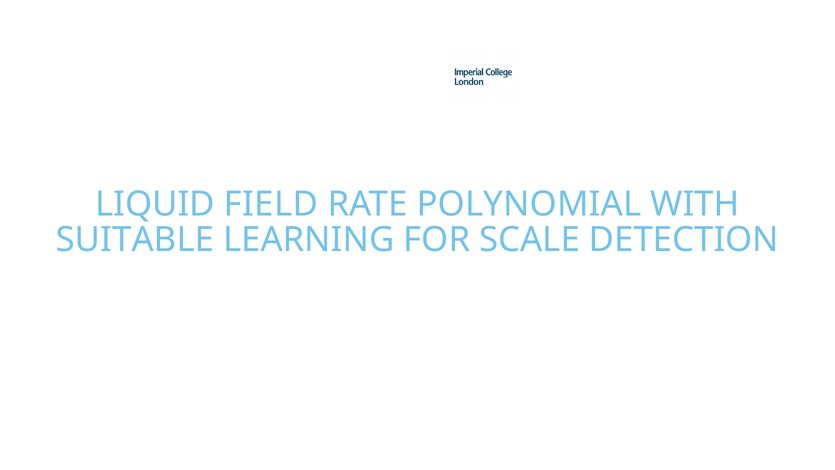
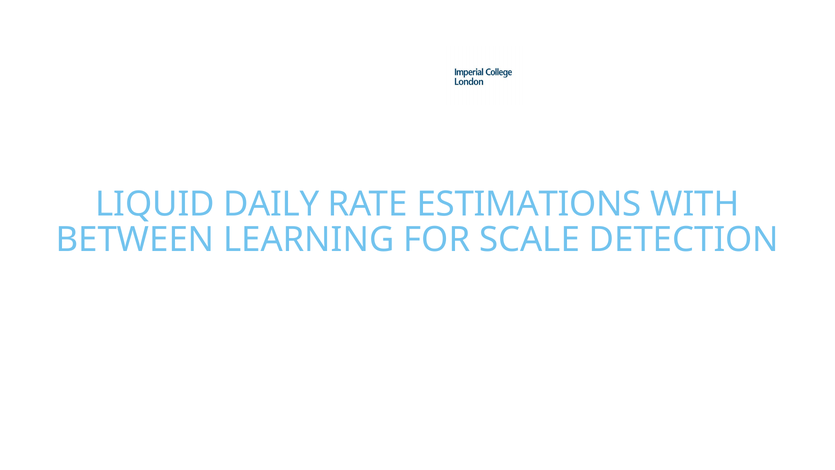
FIELD: FIELD -> DAILY
POLYNOMIAL: POLYNOMIAL -> ESTIMATIONS
SUITABLE at (135, 240): SUITABLE -> BETWEEN
